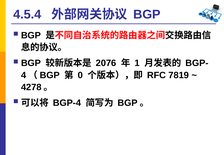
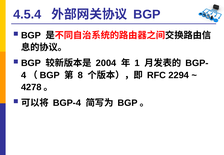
2076: 2076 -> 2004
0: 0 -> 8
7819: 7819 -> 2294
